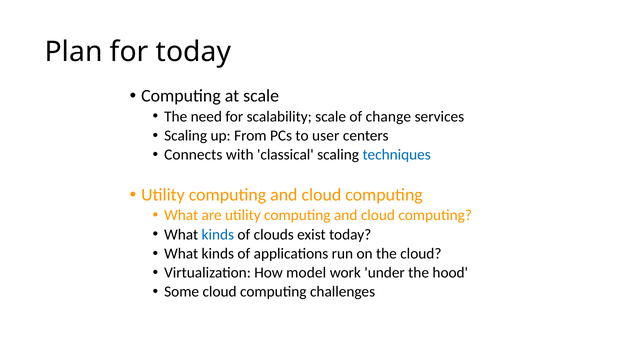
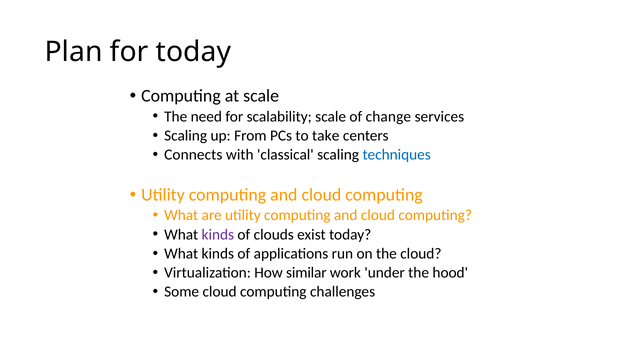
user: user -> take
kinds at (218, 234) colour: blue -> purple
model: model -> similar
